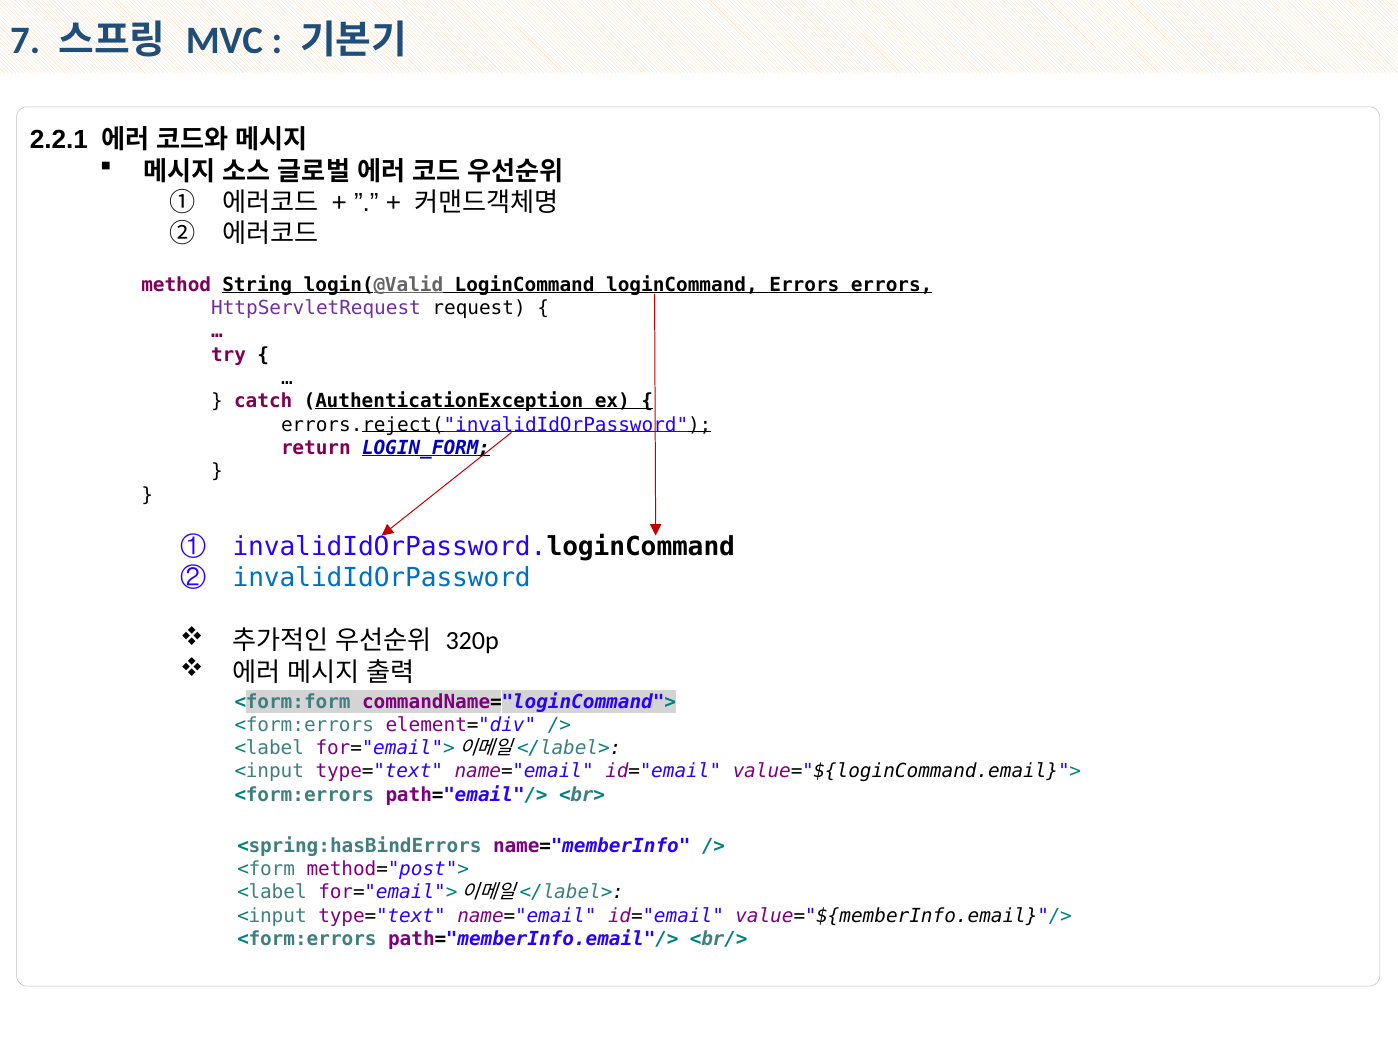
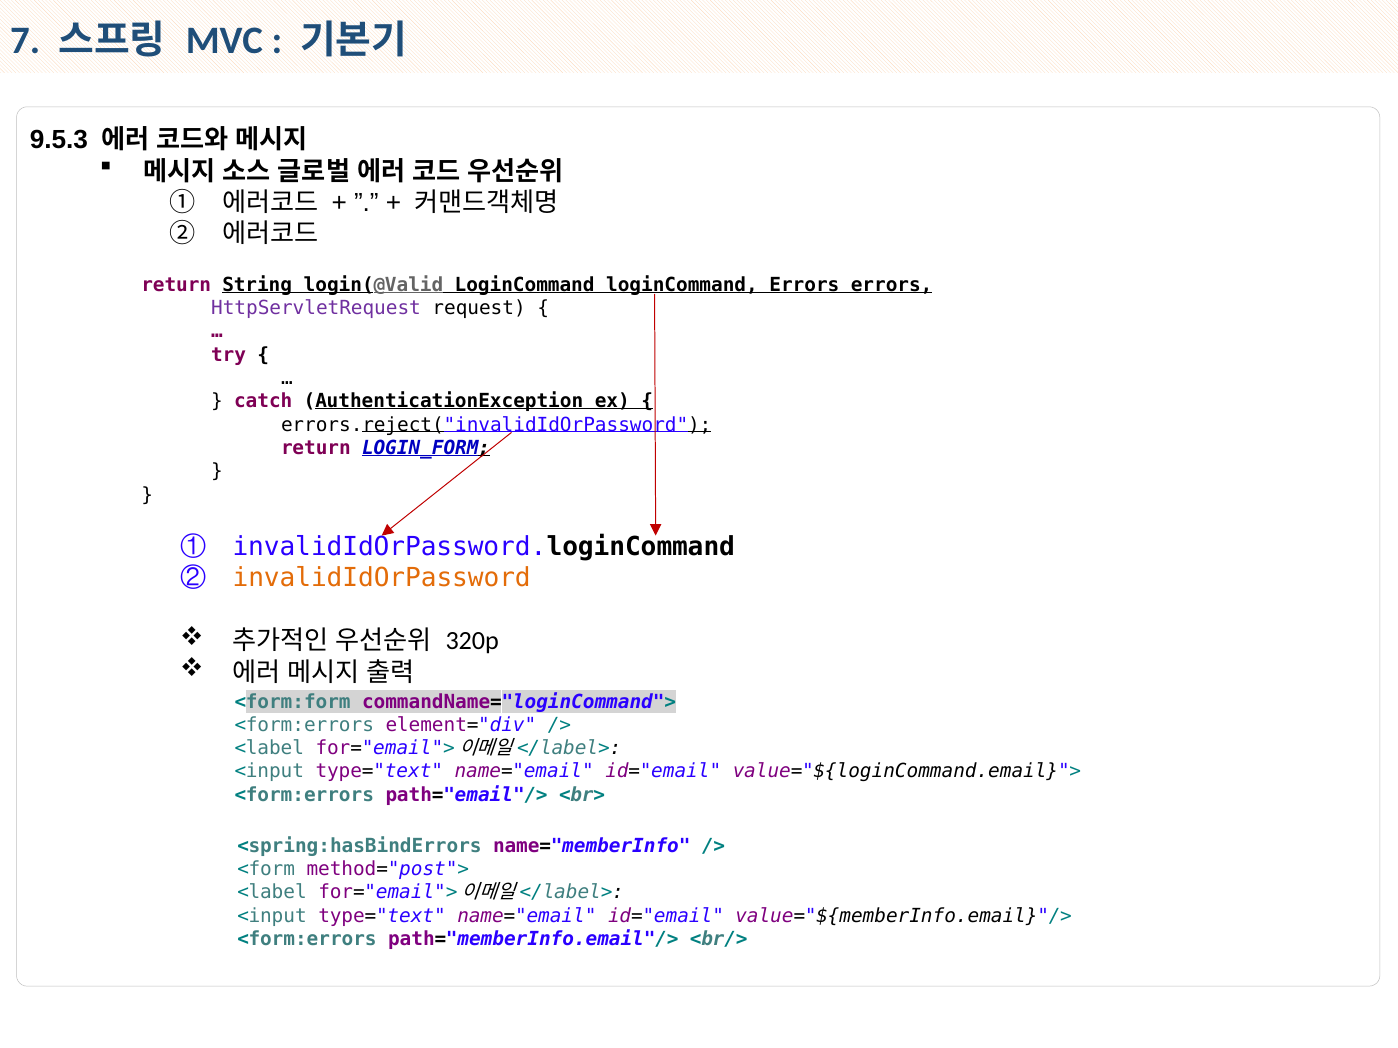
2.2.1: 2.2.1 -> 9.5.3
method at (176, 285): method -> return
invalidIdOrPassword colour: blue -> orange
